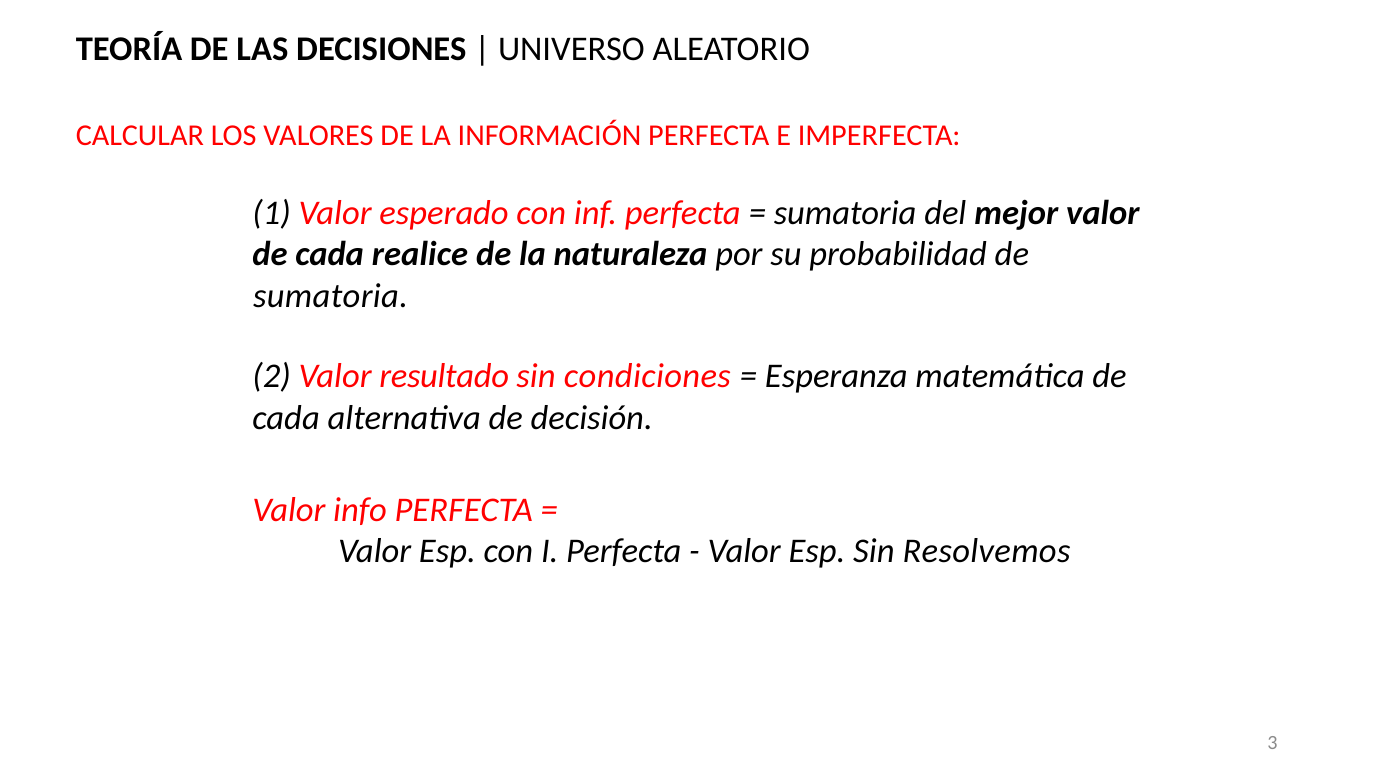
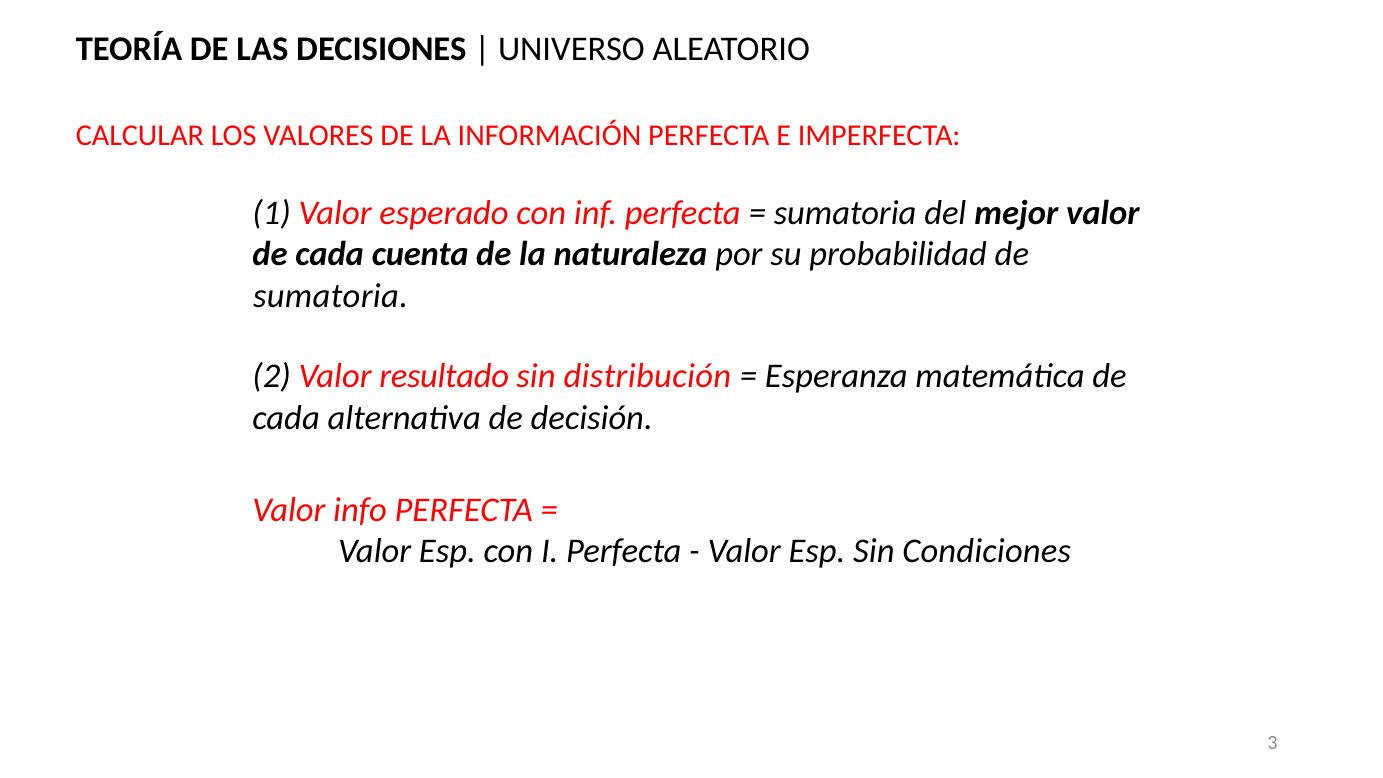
realice: realice -> cuenta
condiciones: condiciones -> distribución
Resolvemos: Resolvemos -> Condiciones
